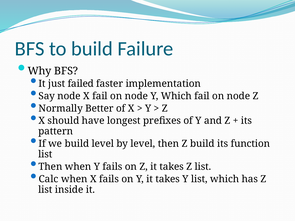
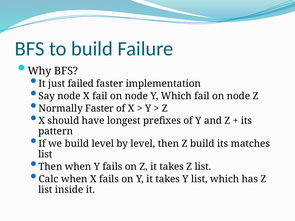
Normally Better: Better -> Faster
function: function -> matches
